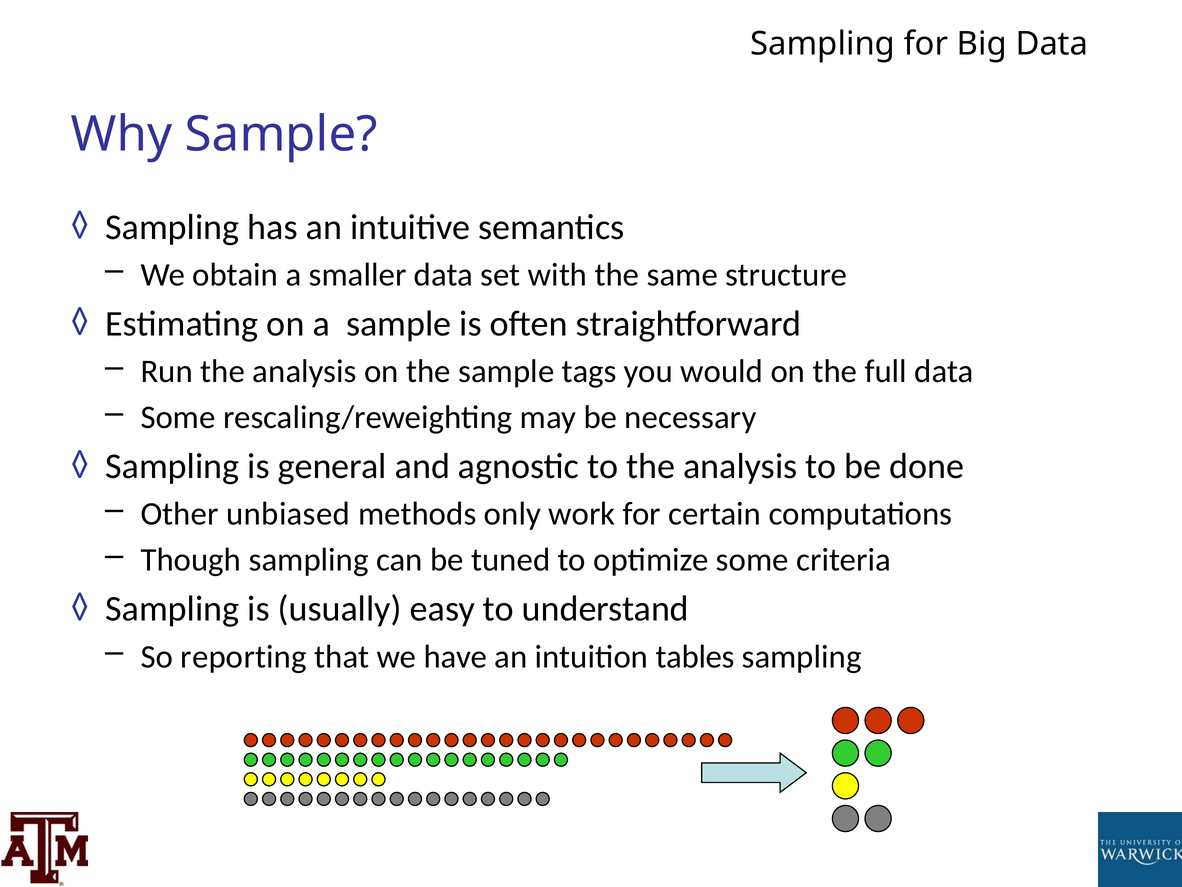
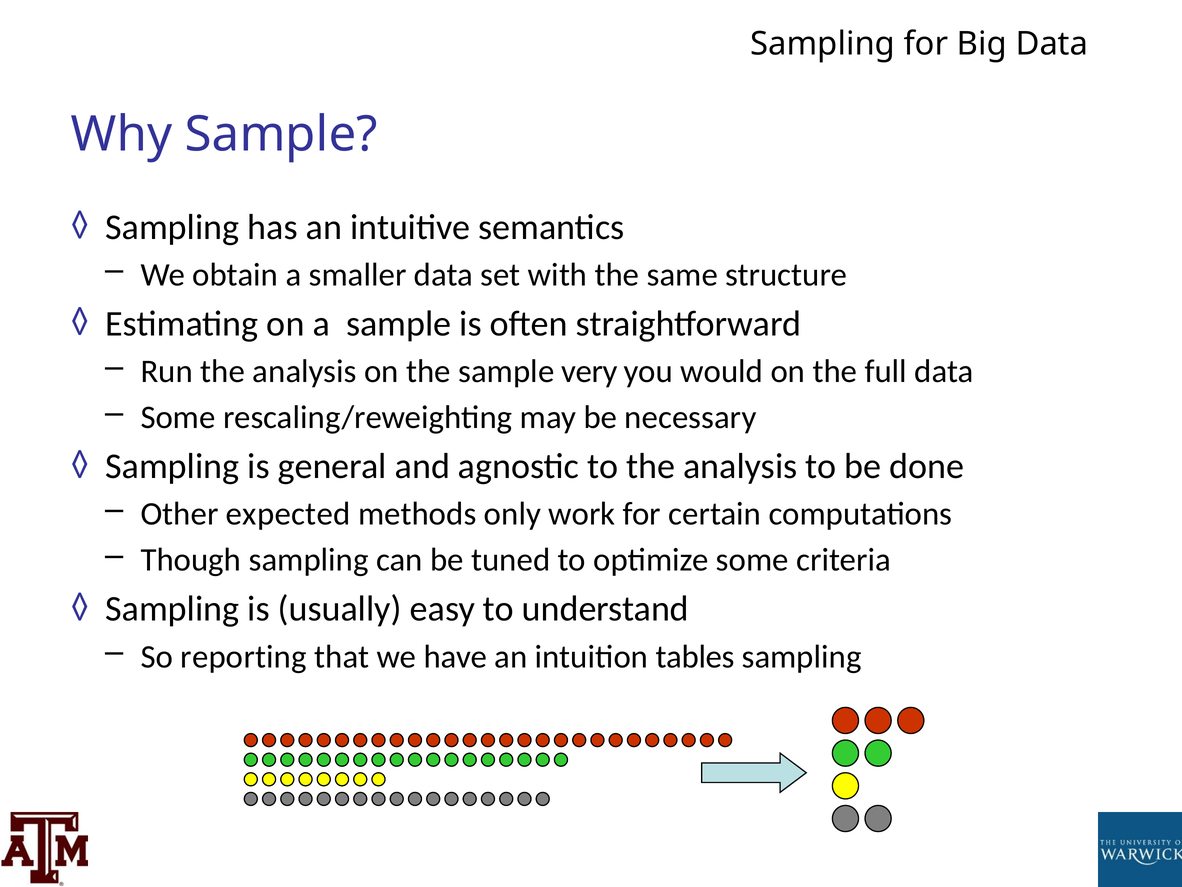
tags: tags -> very
unbiased: unbiased -> expected
